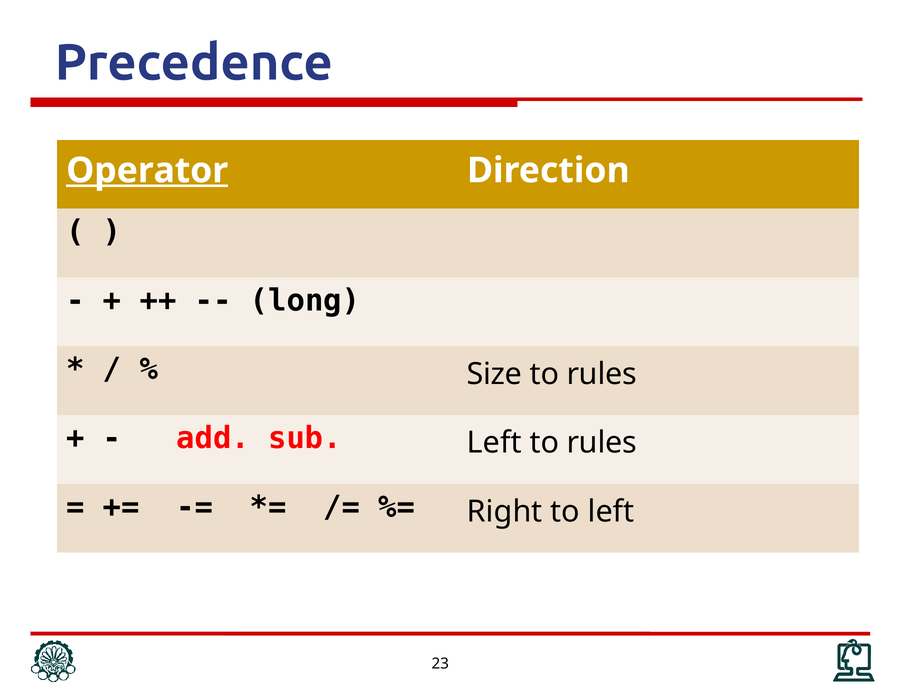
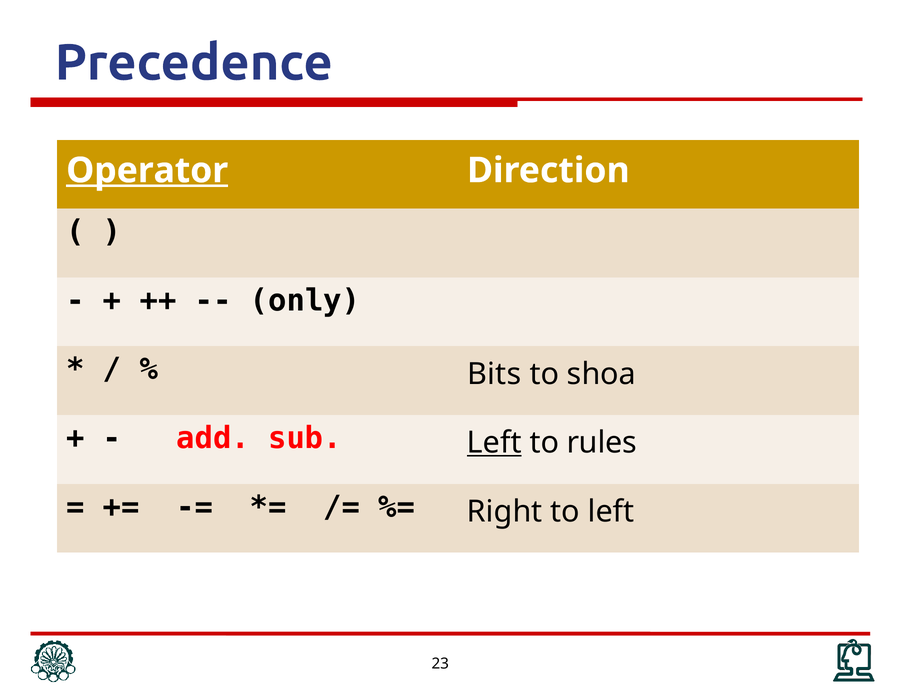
long: long -> only
Size: Size -> Bits
rules at (602, 374): rules -> shoa
Left at (494, 443) underline: none -> present
